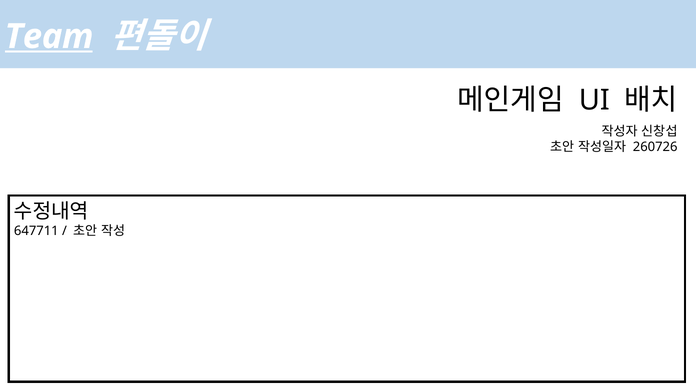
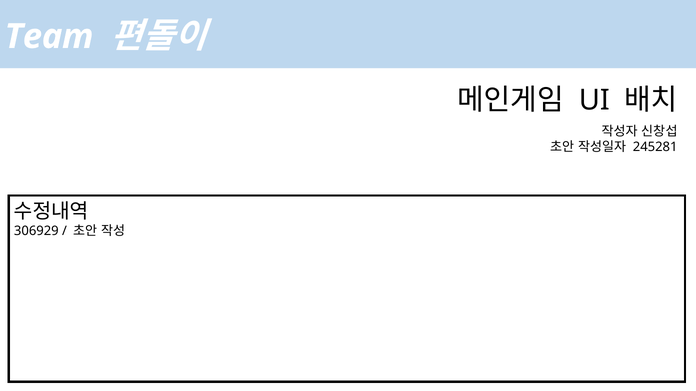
Team underline: present -> none
260726: 260726 -> 245281
647711: 647711 -> 306929
